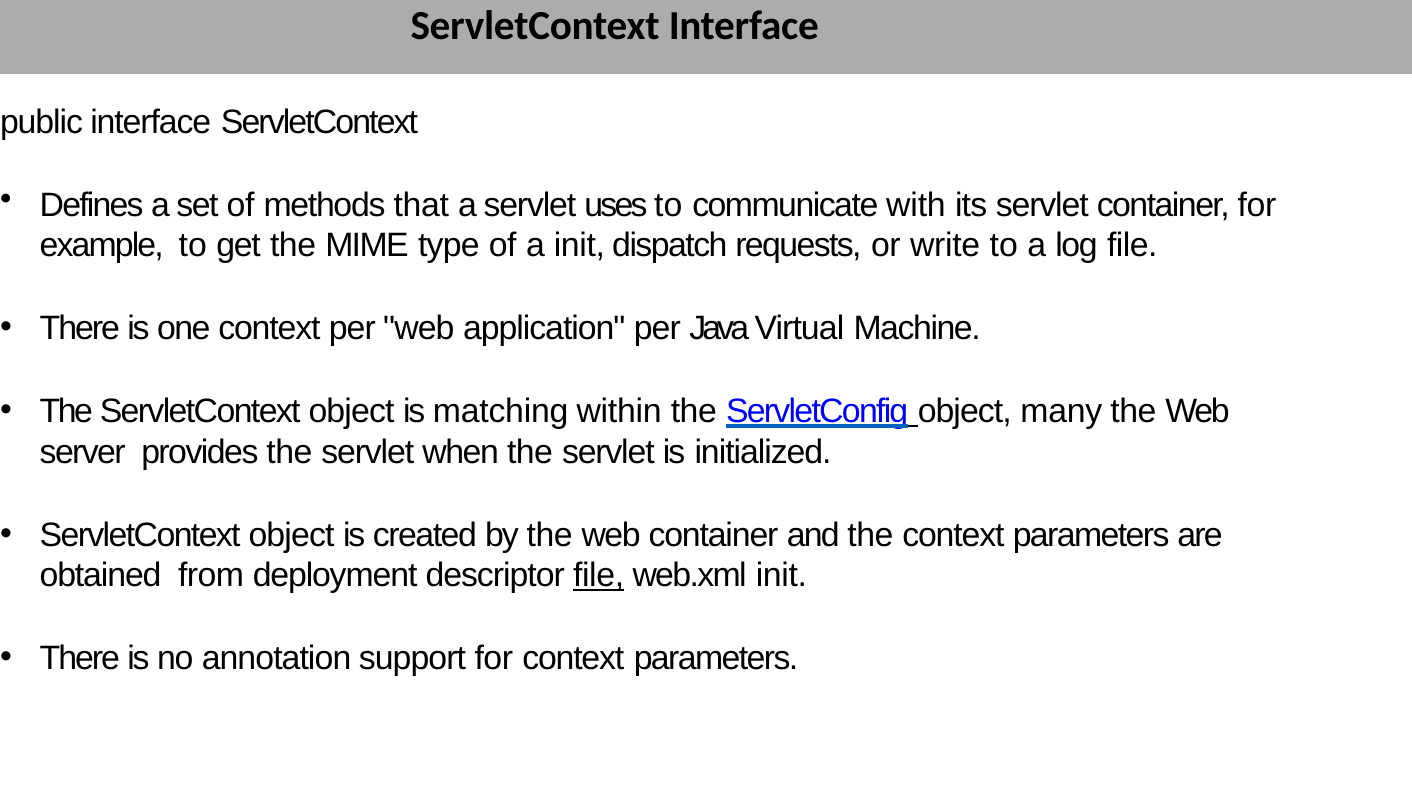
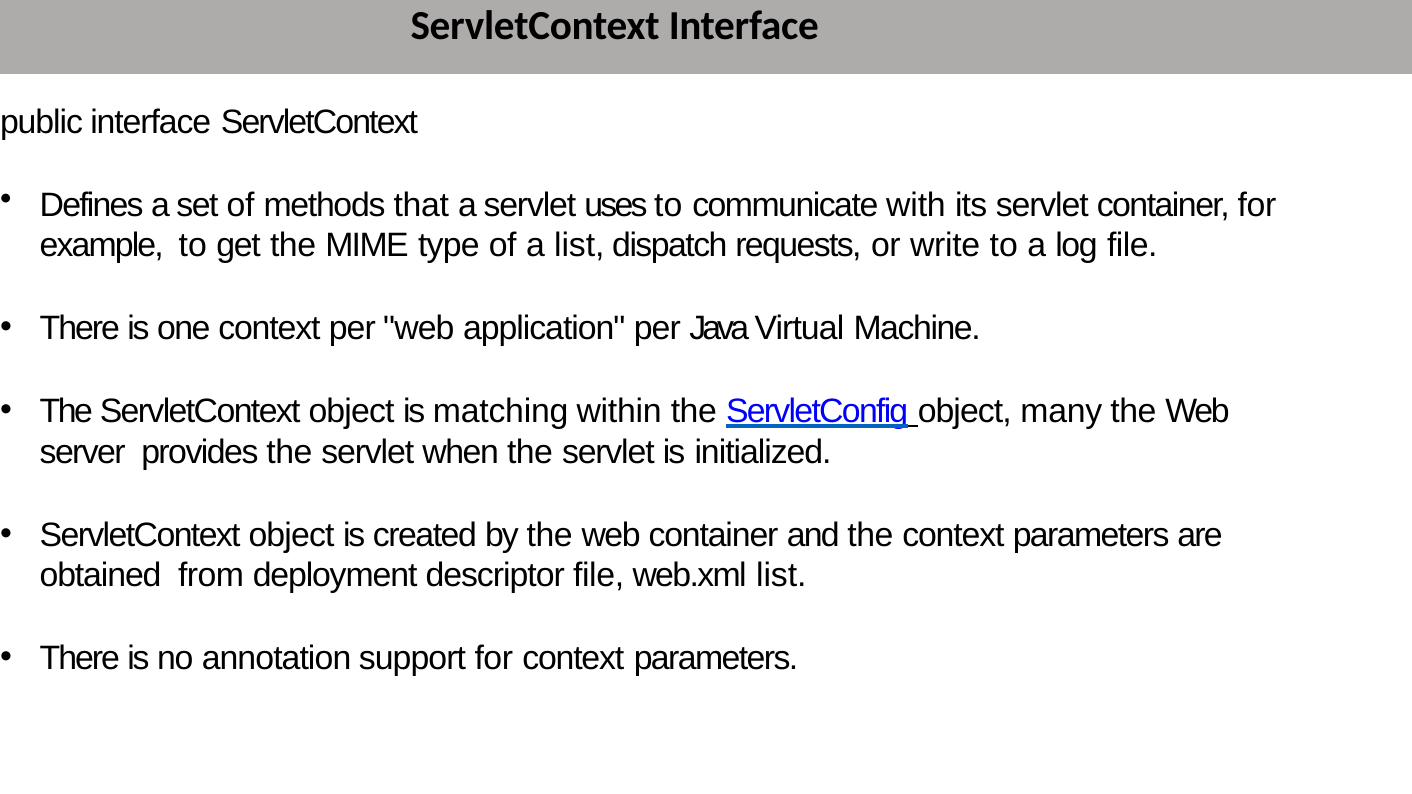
a init: init -> list
file at (599, 576) underline: present -> none
web.xml init: init -> list
